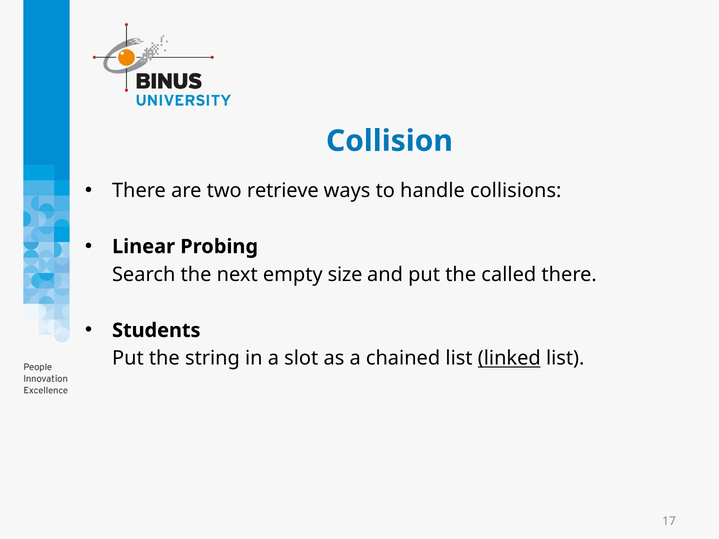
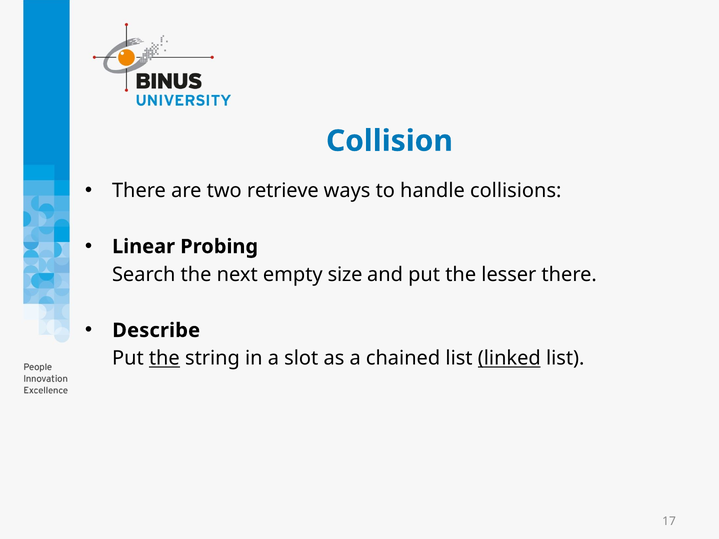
called: called -> lesser
Students: Students -> Describe
the at (164, 359) underline: none -> present
